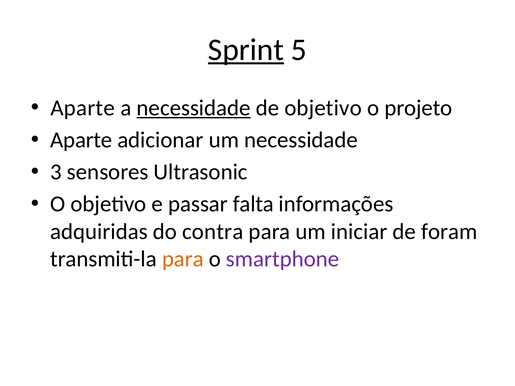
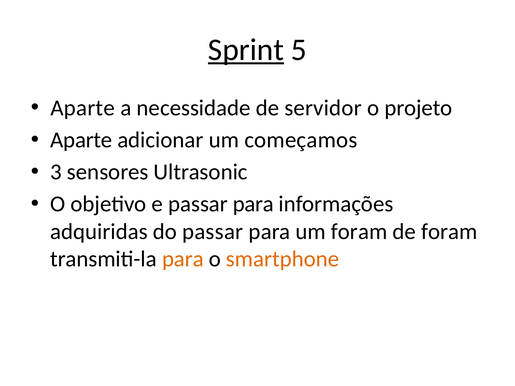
necessidade at (194, 108) underline: present -> none
de objetivo: objetivo -> servidor
um necessidade: necessidade -> começamos
e passar falta: falta -> para
do contra: contra -> passar
um iniciar: iniciar -> foram
smartphone colour: purple -> orange
